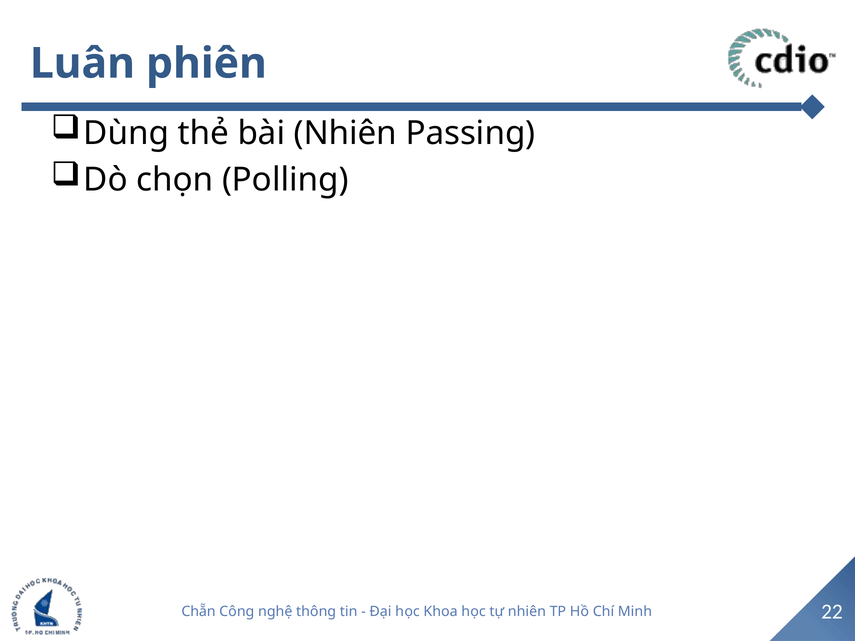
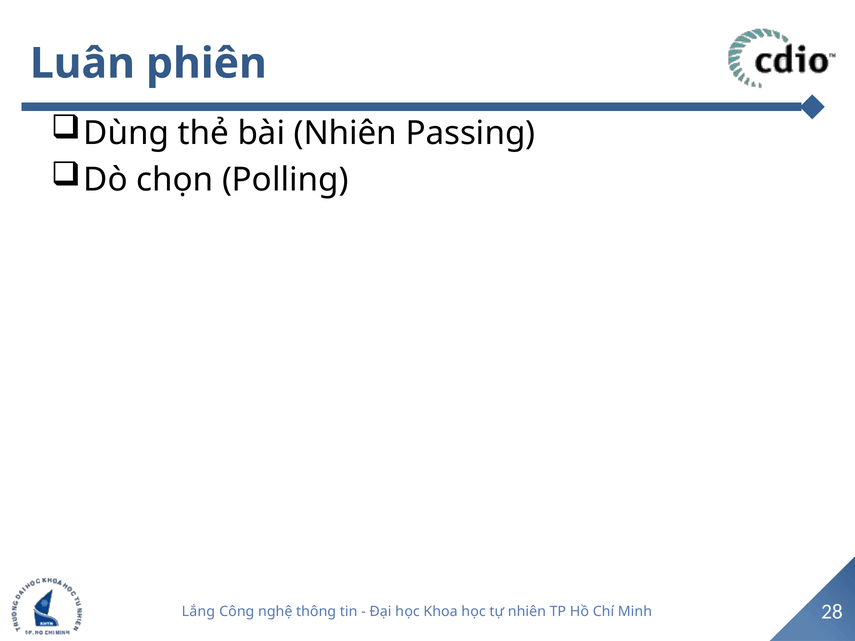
Chẵn: Chẵn -> Lắng
22: 22 -> 28
